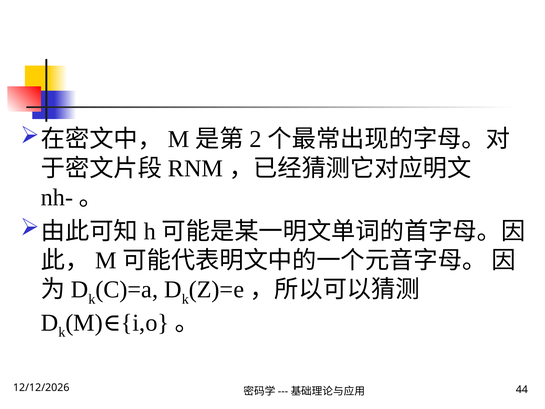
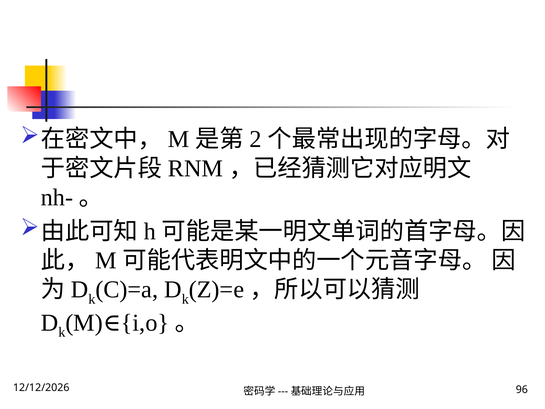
44: 44 -> 96
